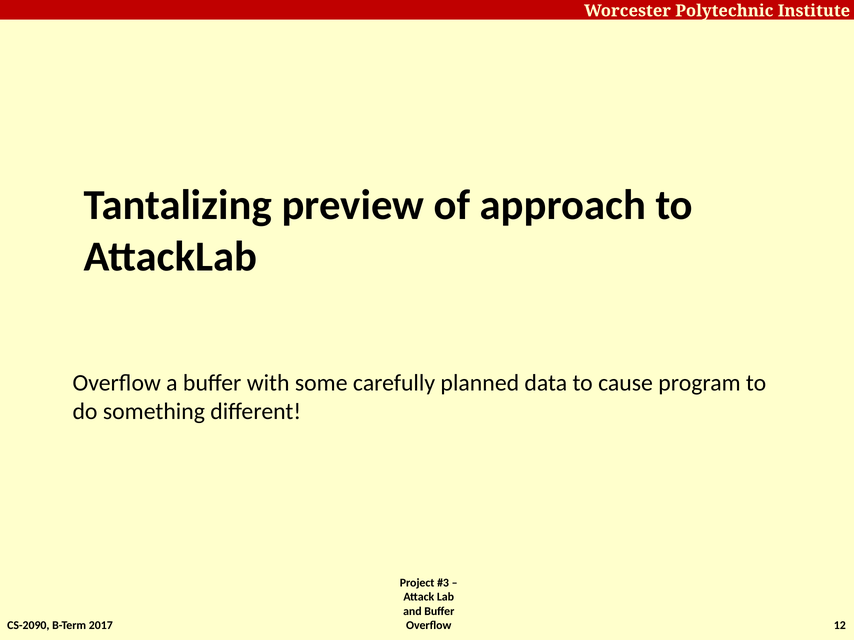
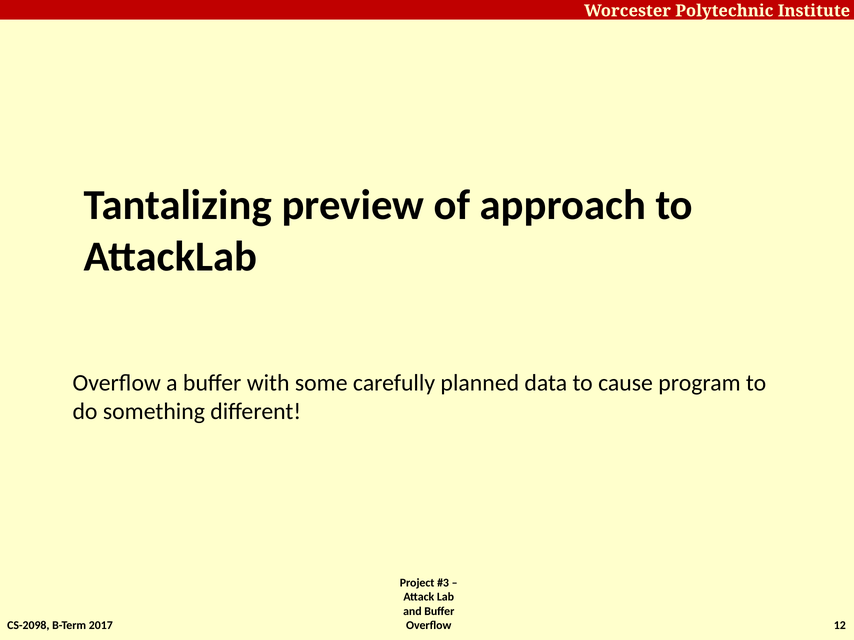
CS-2090: CS-2090 -> CS-2098
